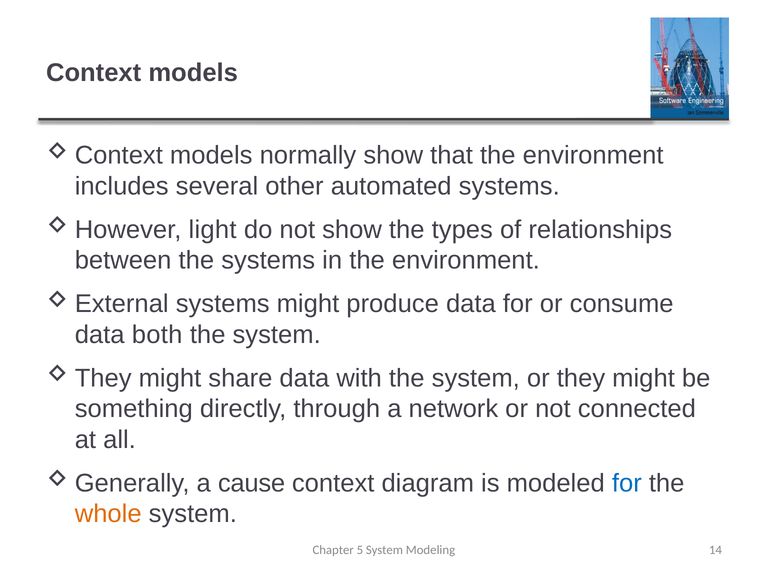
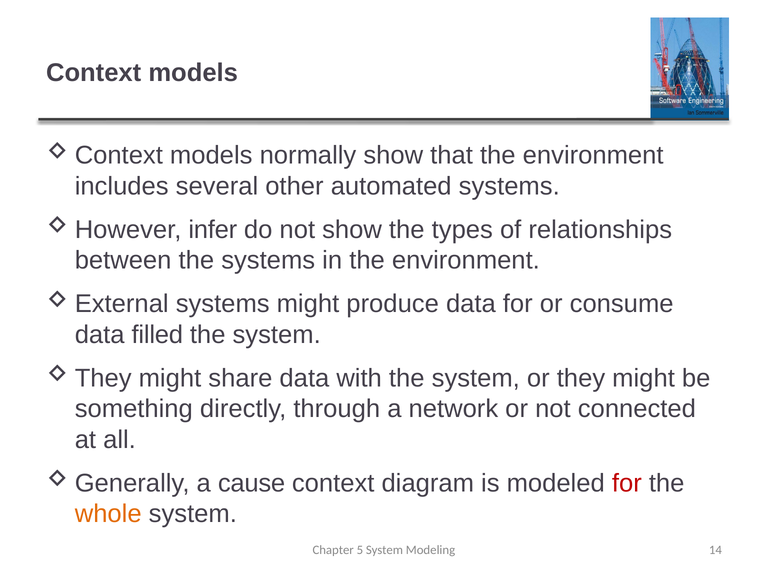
light: light -> infer
both: both -> filled
for at (627, 483) colour: blue -> red
